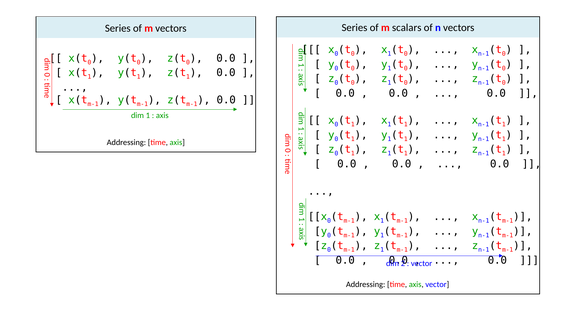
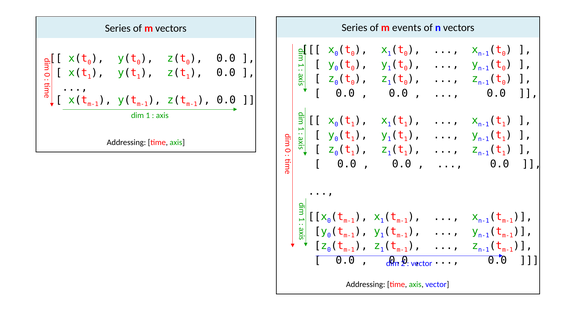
scalars: scalars -> events
